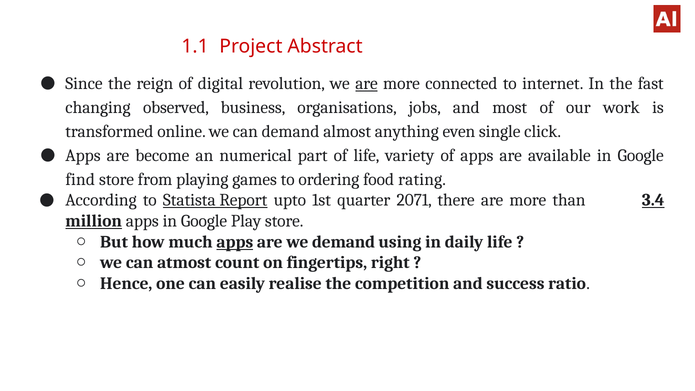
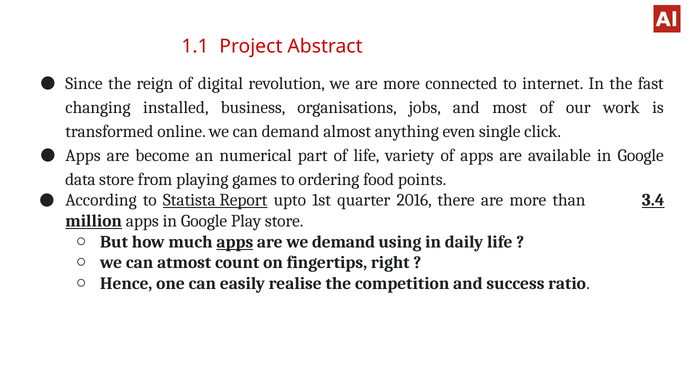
are at (367, 83) underline: present -> none
observed: observed -> installed
find: find -> data
rating: rating -> points
2071: 2071 -> 2016
